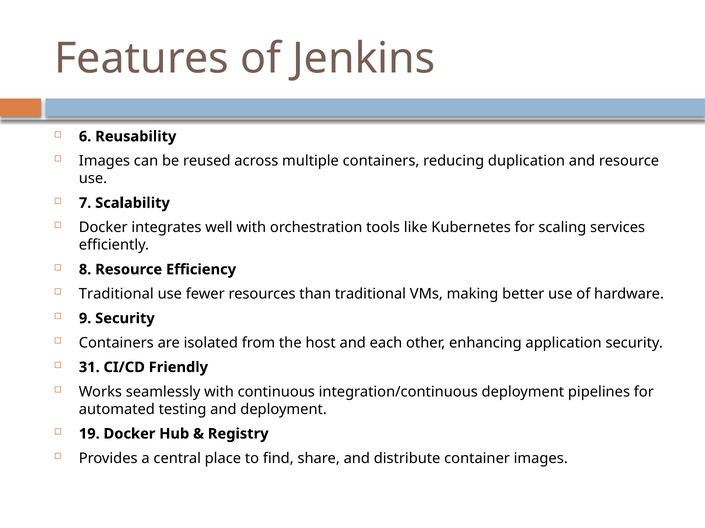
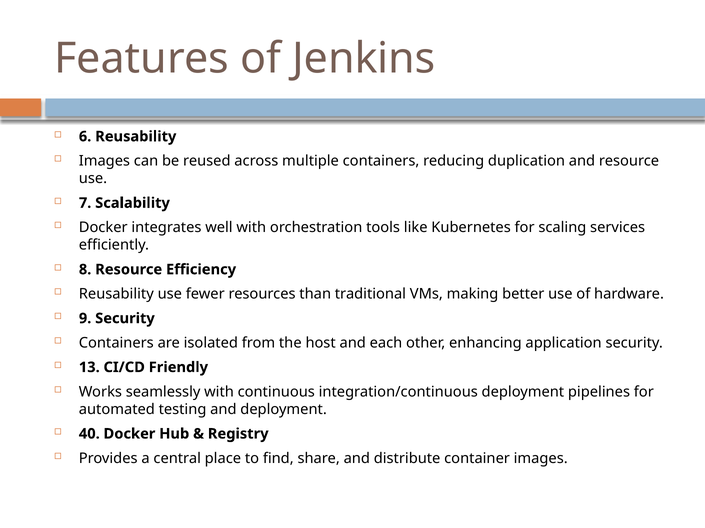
Traditional at (116, 294): Traditional -> Reusability
31: 31 -> 13
19: 19 -> 40
